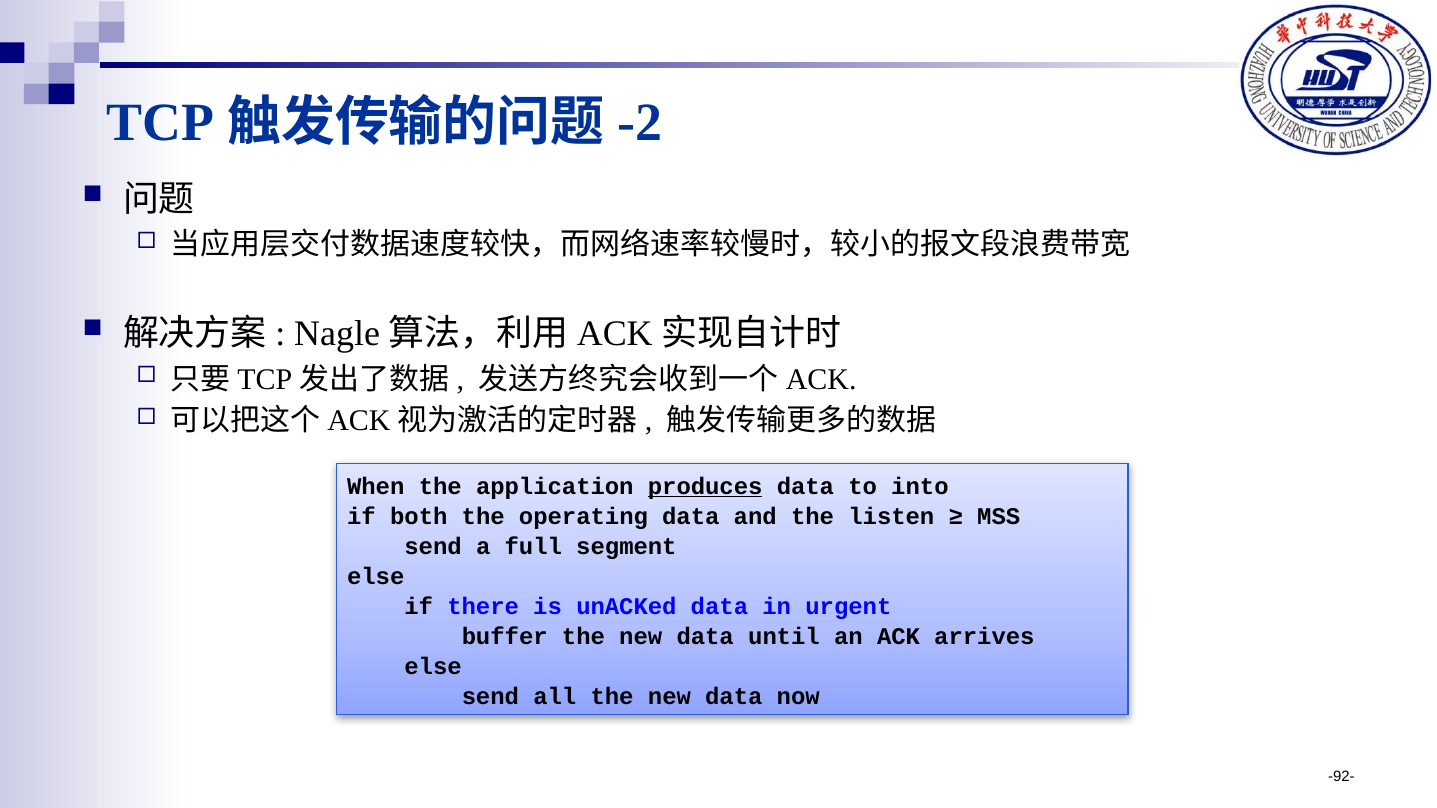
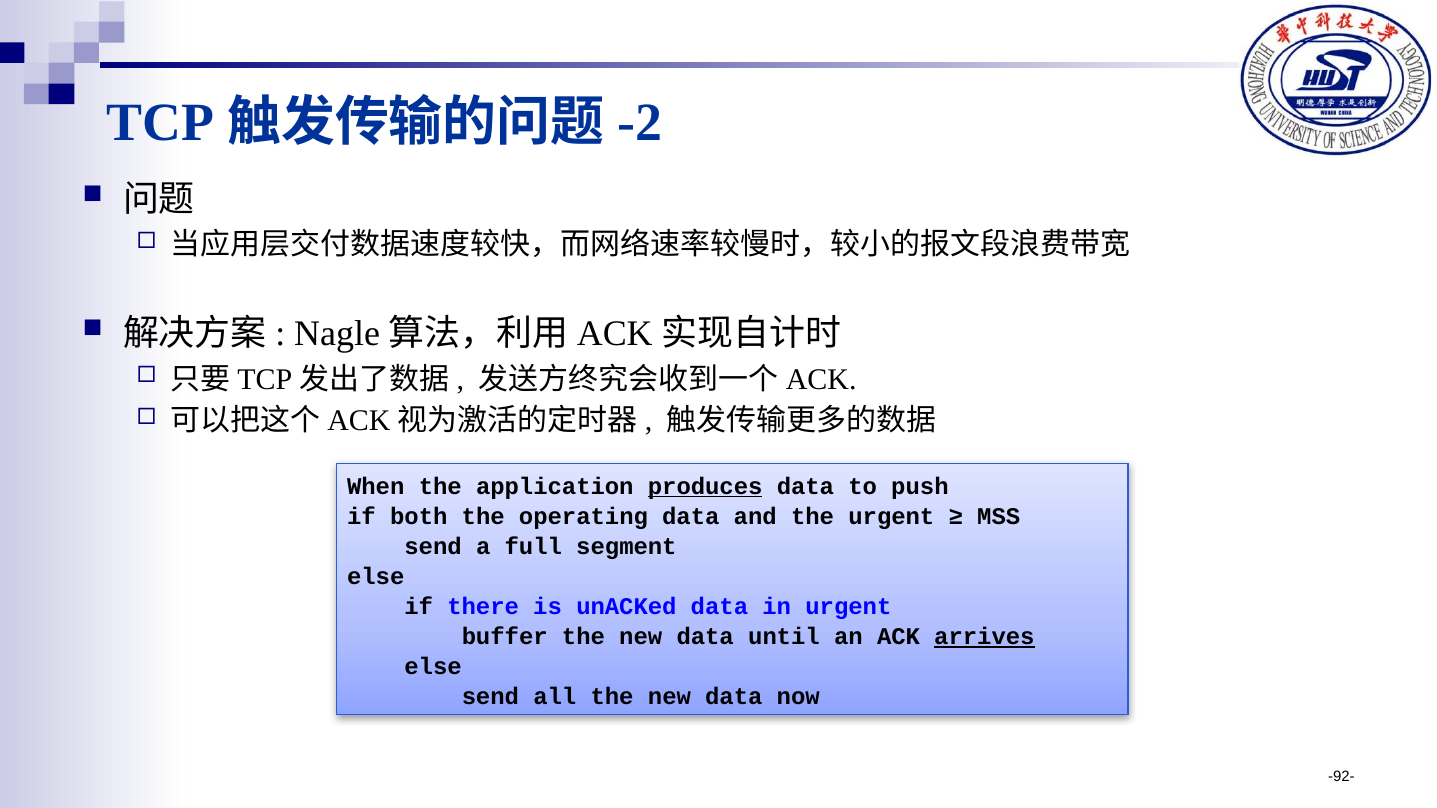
into: into -> push
the listen: listen -> urgent
arrives underline: none -> present
